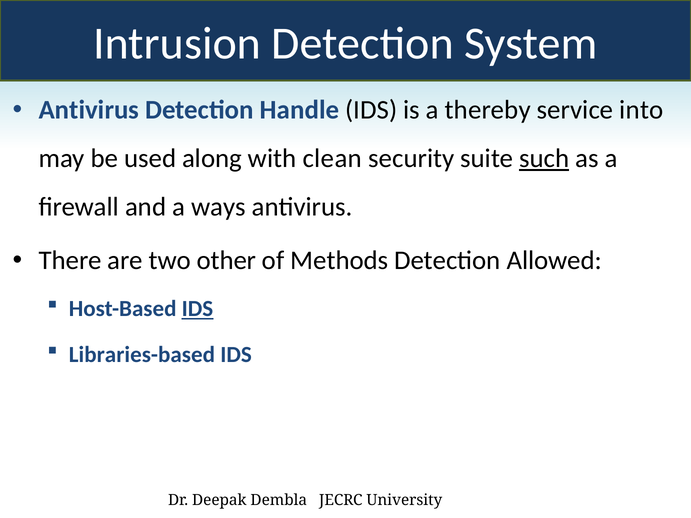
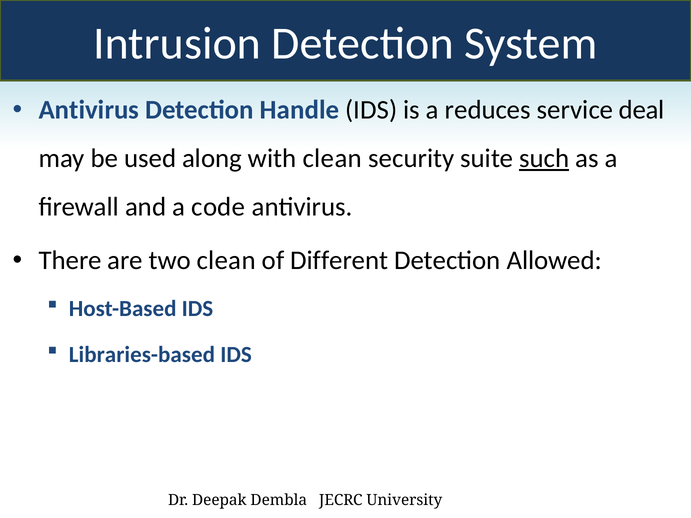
thereby: thereby -> reduces
into: into -> deal
ways: ways -> code
two other: other -> clean
Methods: Methods -> Different
IDS at (197, 309) underline: present -> none
